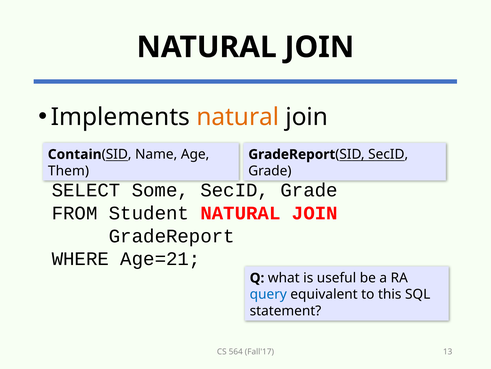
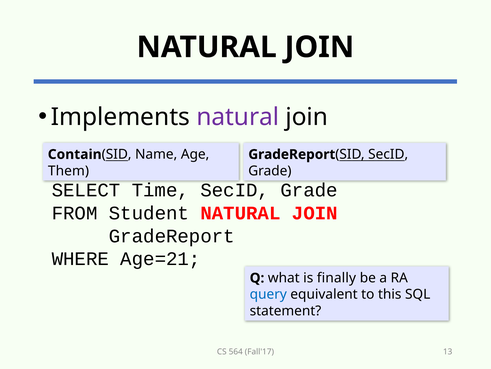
natural at (238, 117) colour: orange -> purple
Some: Some -> Time
useful: useful -> finally
